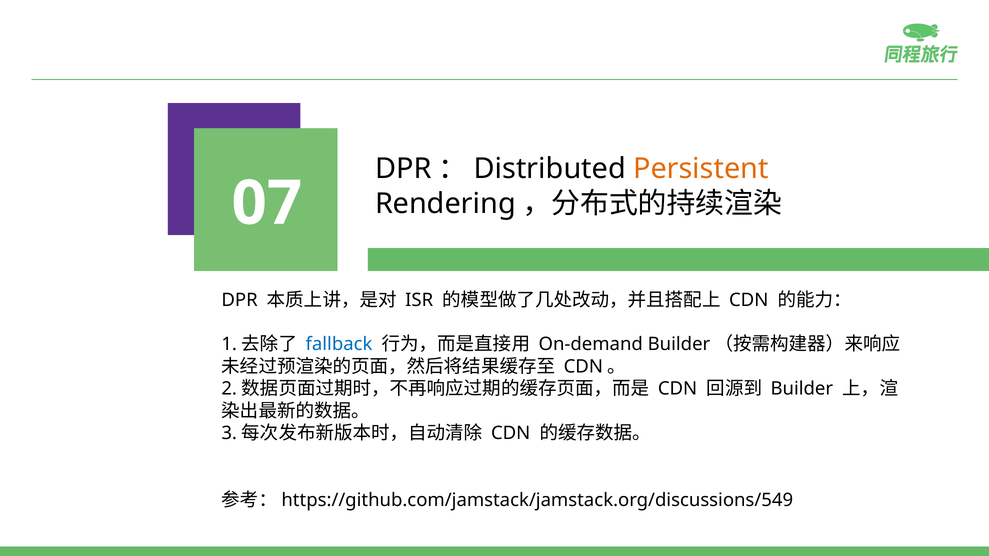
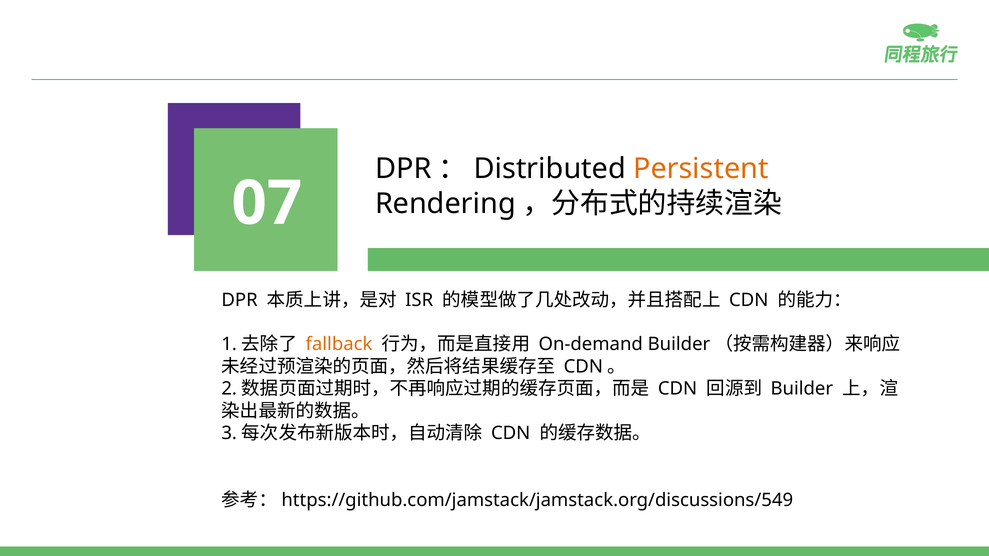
fallback colour: blue -> orange
